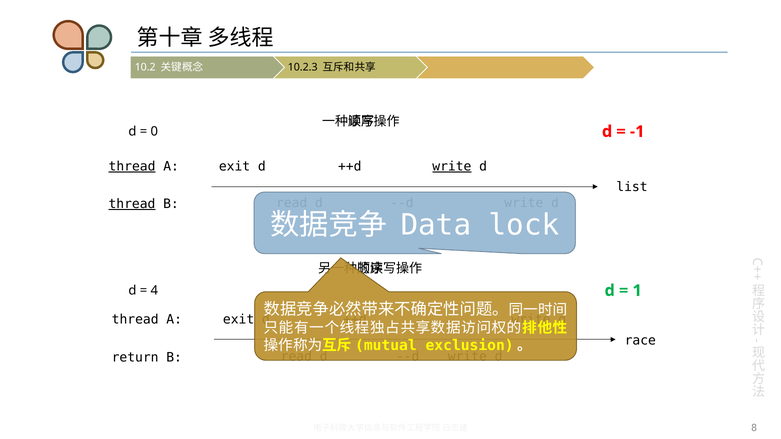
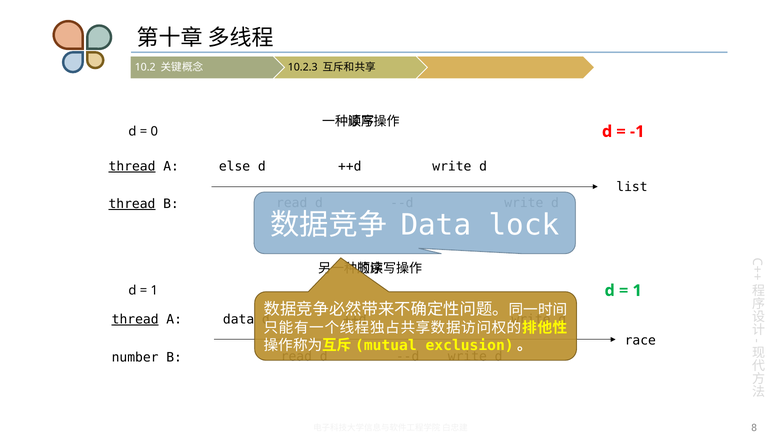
exit at (235, 166): exit -> else
write at (452, 166) underline: present -> none
4 at (154, 291): 4 -> 1
exit at (239, 320): exit -> data
thread at (135, 320) underline: none -> present
return: return -> number
